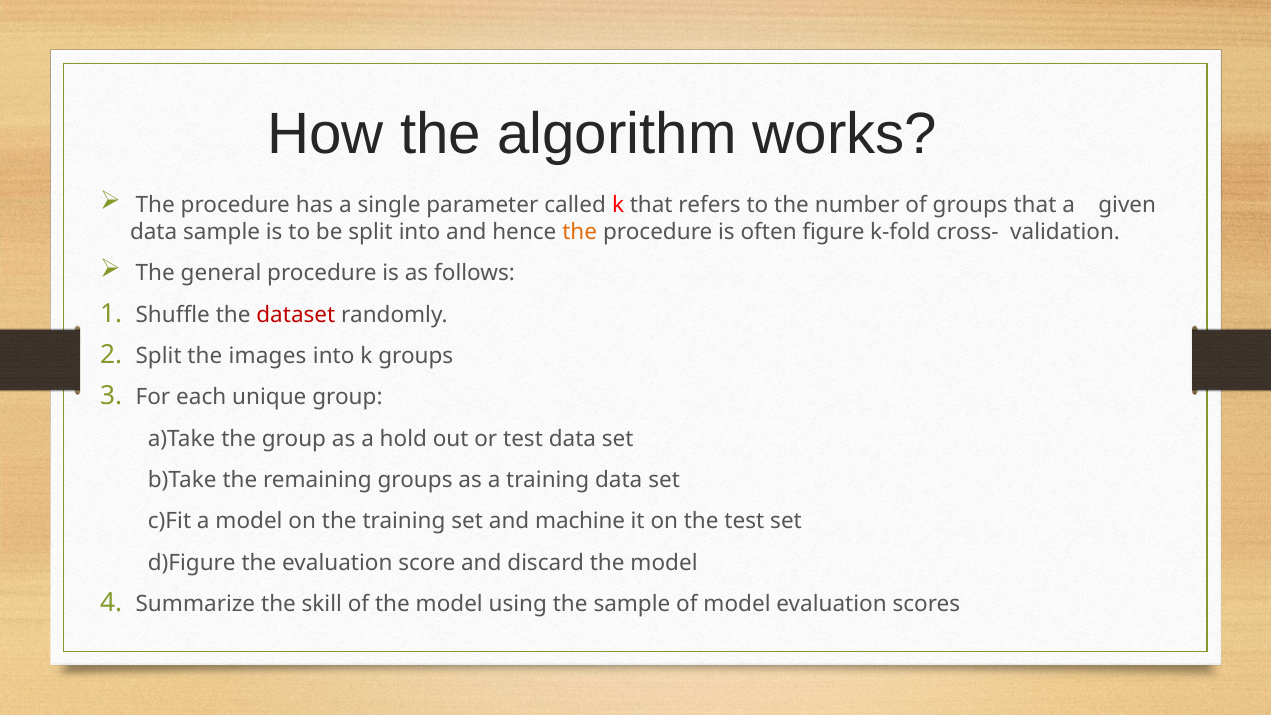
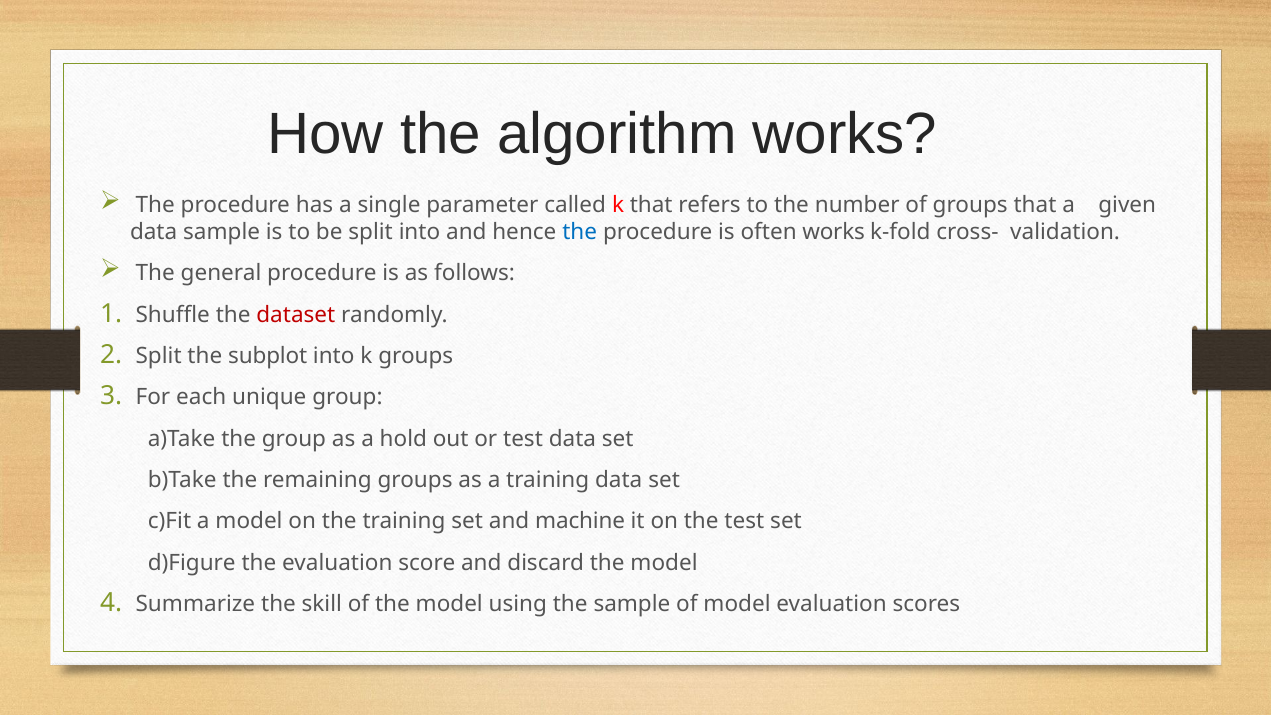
the at (580, 232) colour: orange -> blue
often figure: figure -> works
images: images -> subplot
